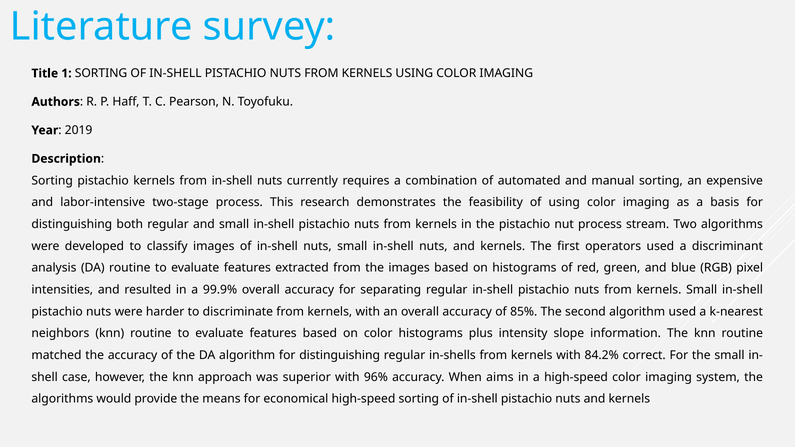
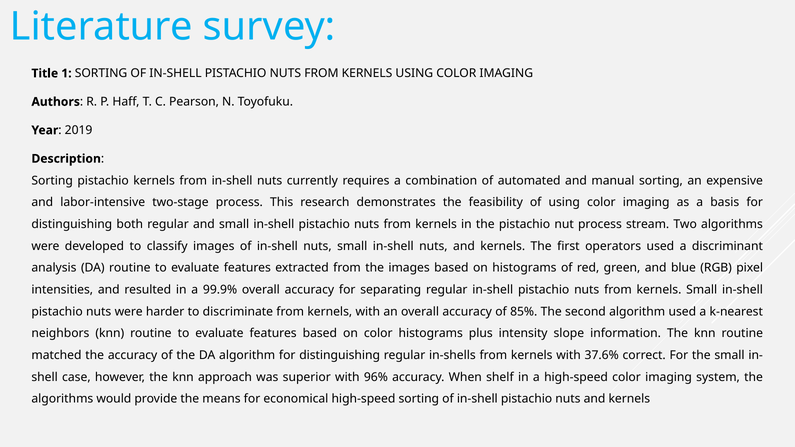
84.2%: 84.2% -> 37.6%
aims: aims -> shelf
